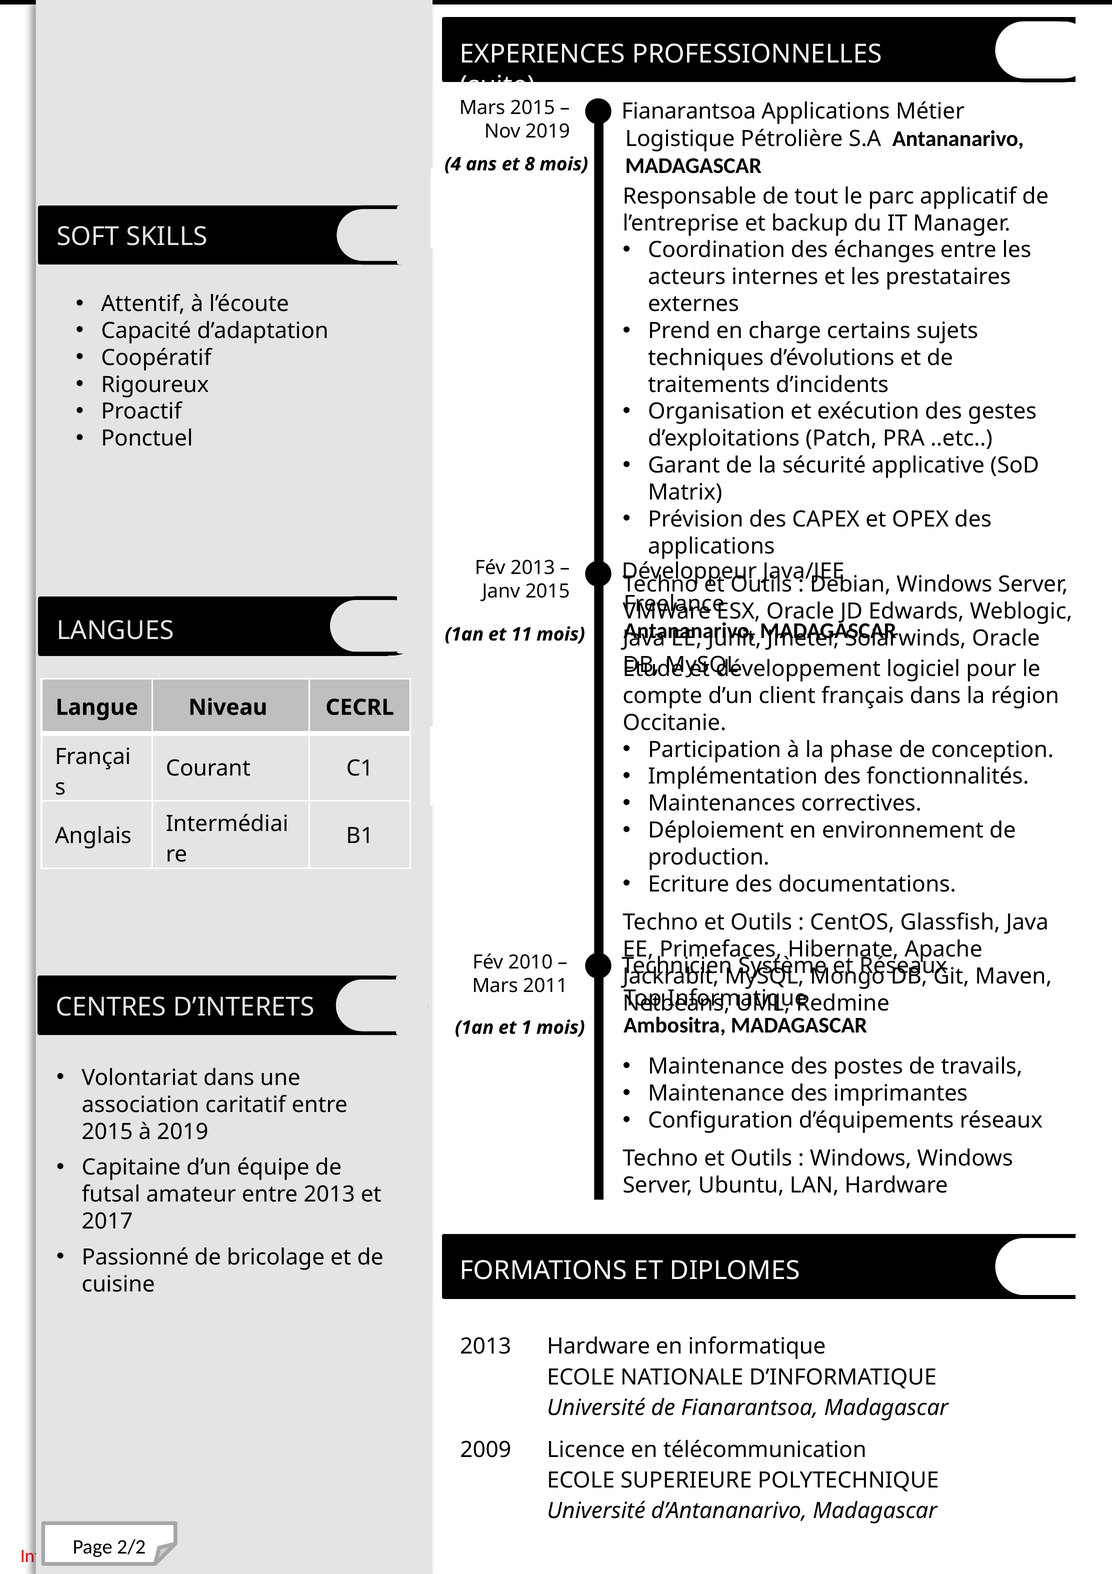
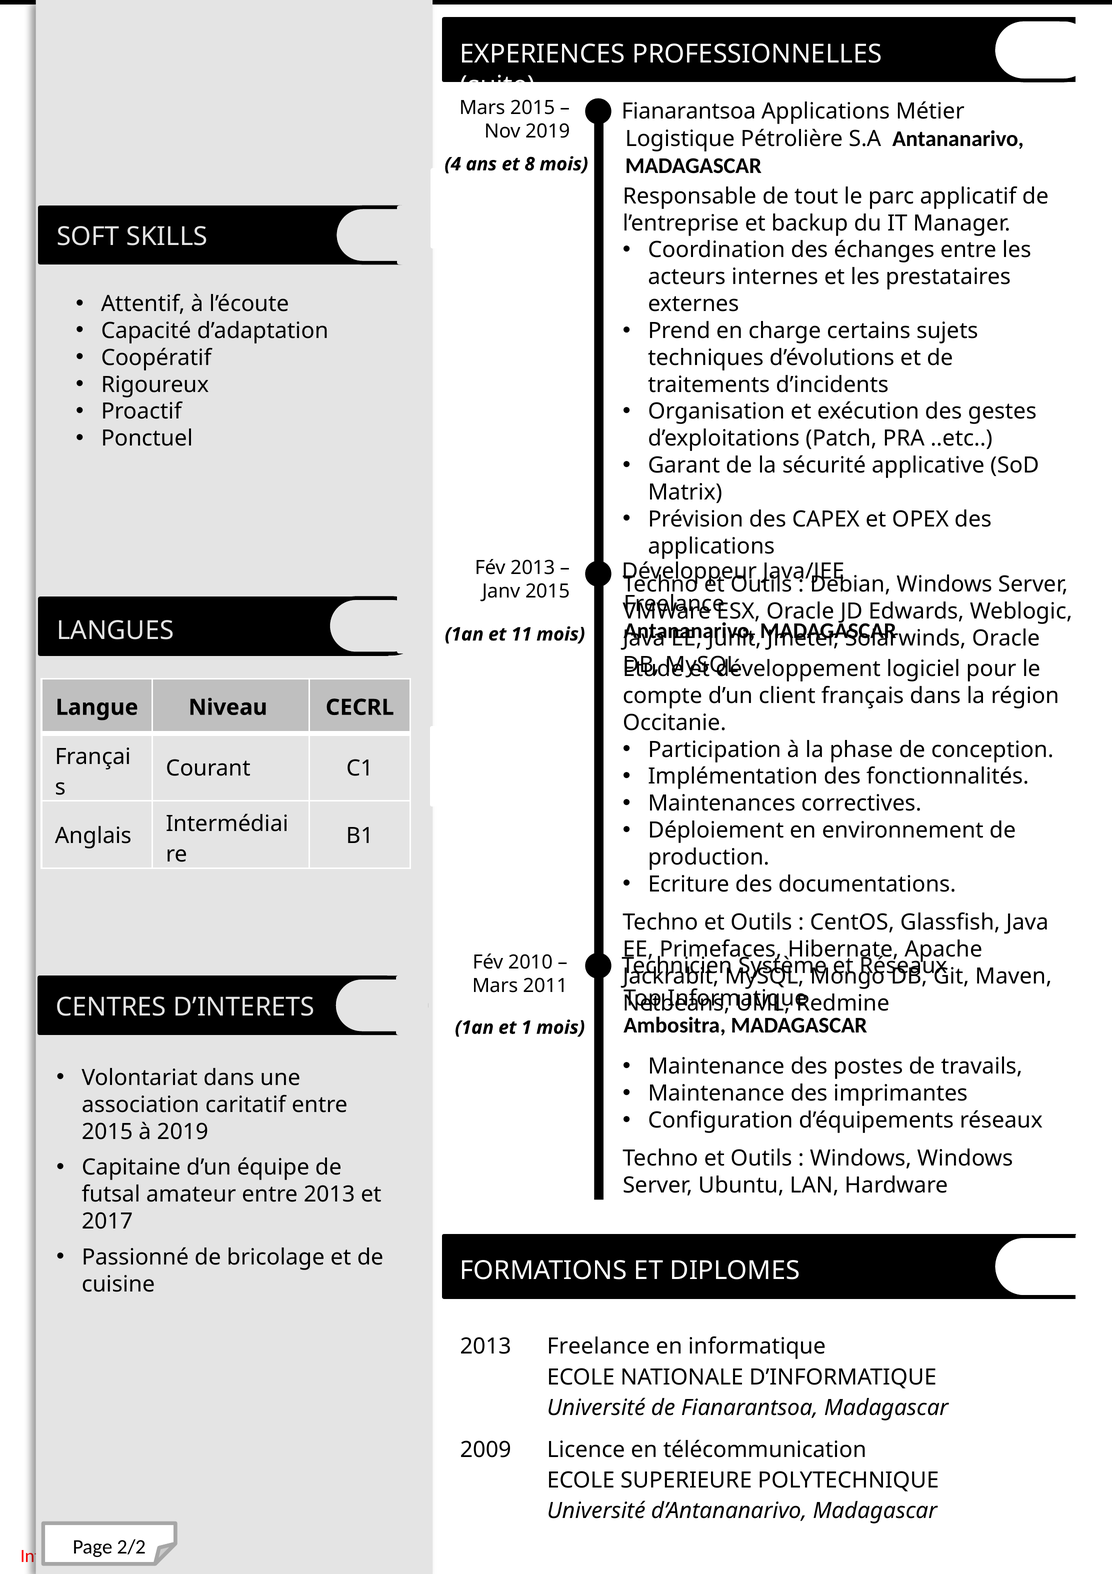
2013 Hardware: Hardware -> Freelance
